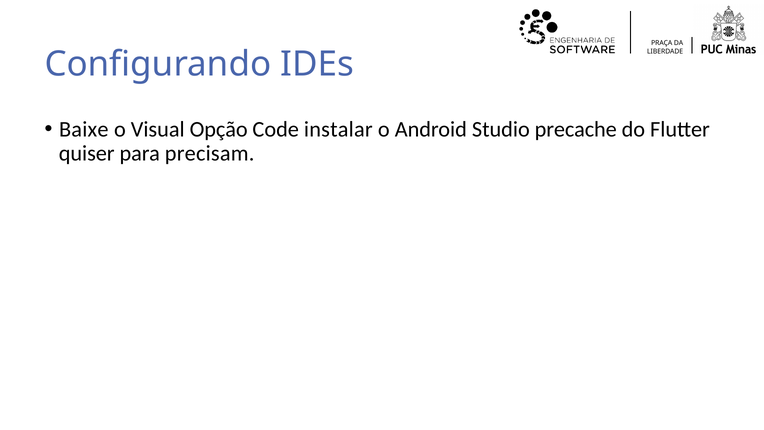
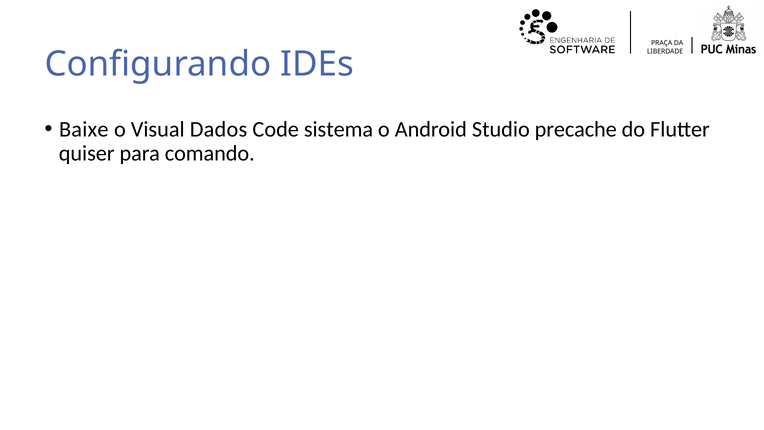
Opção: Opção -> Dados
instalar: instalar -> sistema
precisam: precisam -> comando
